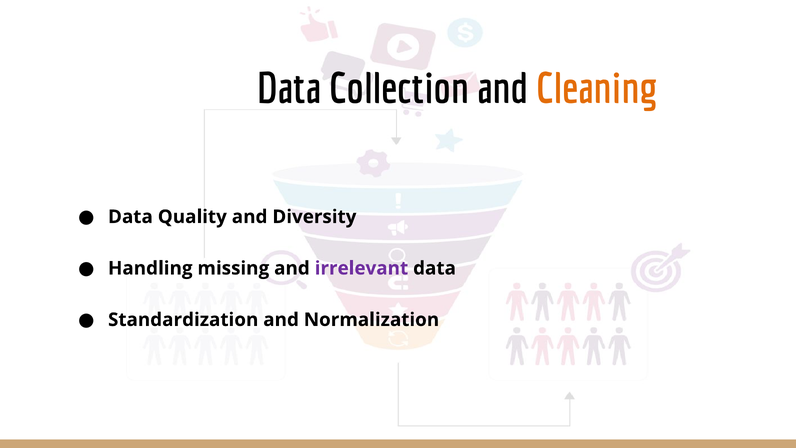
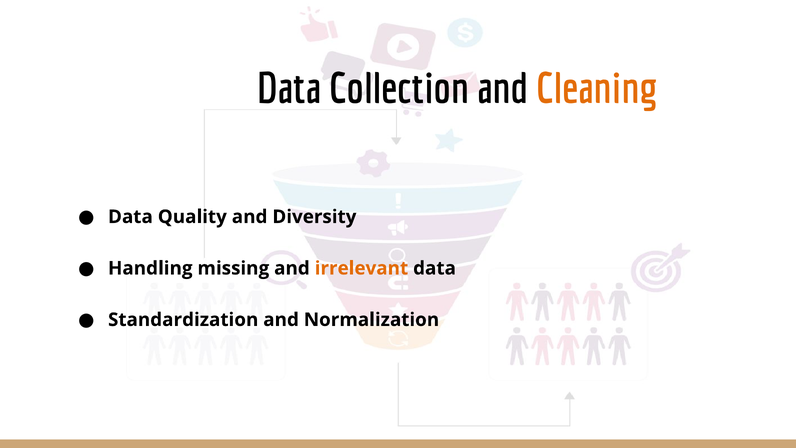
irrelevant colour: purple -> orange
